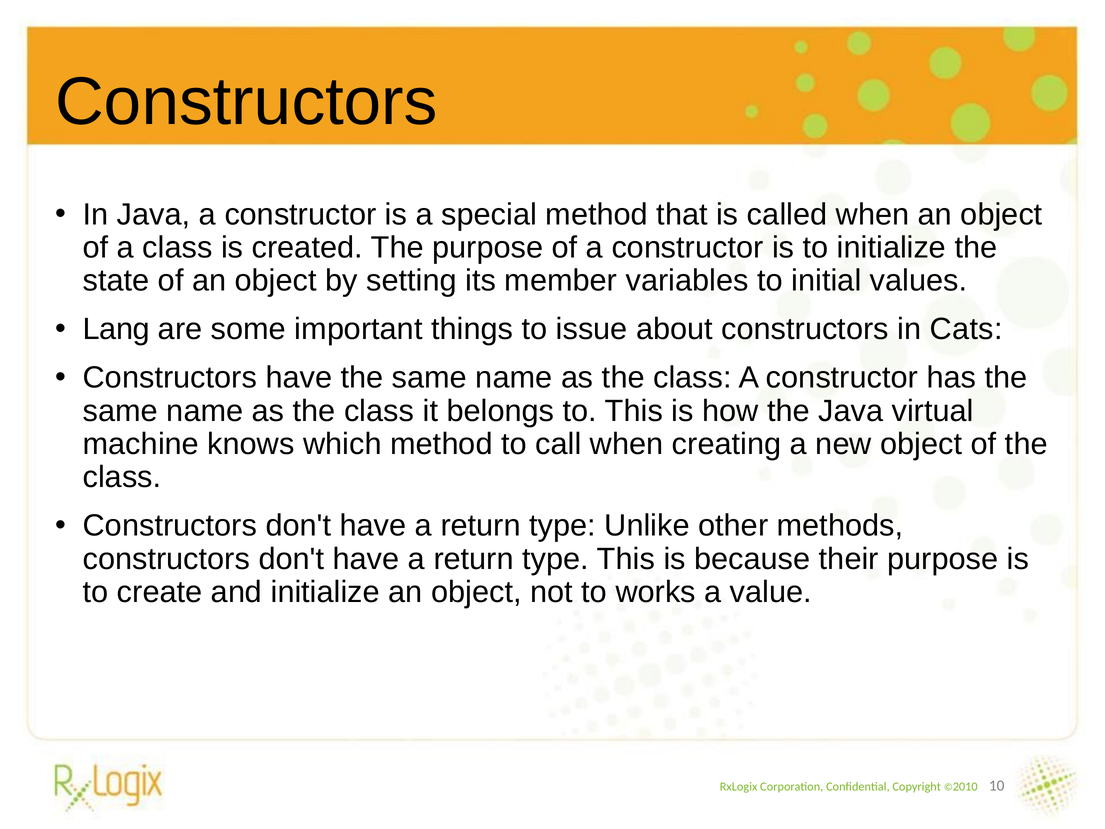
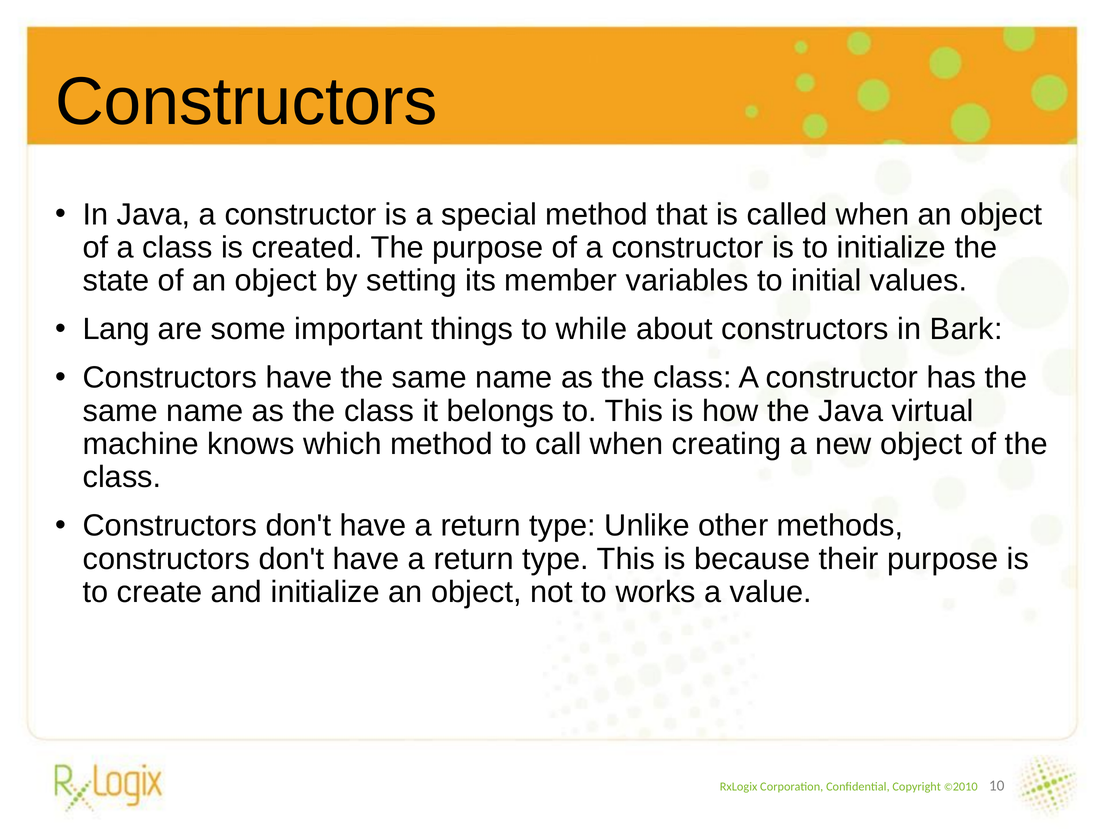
issue: issue -> while
Cats: Cats -> Bark
